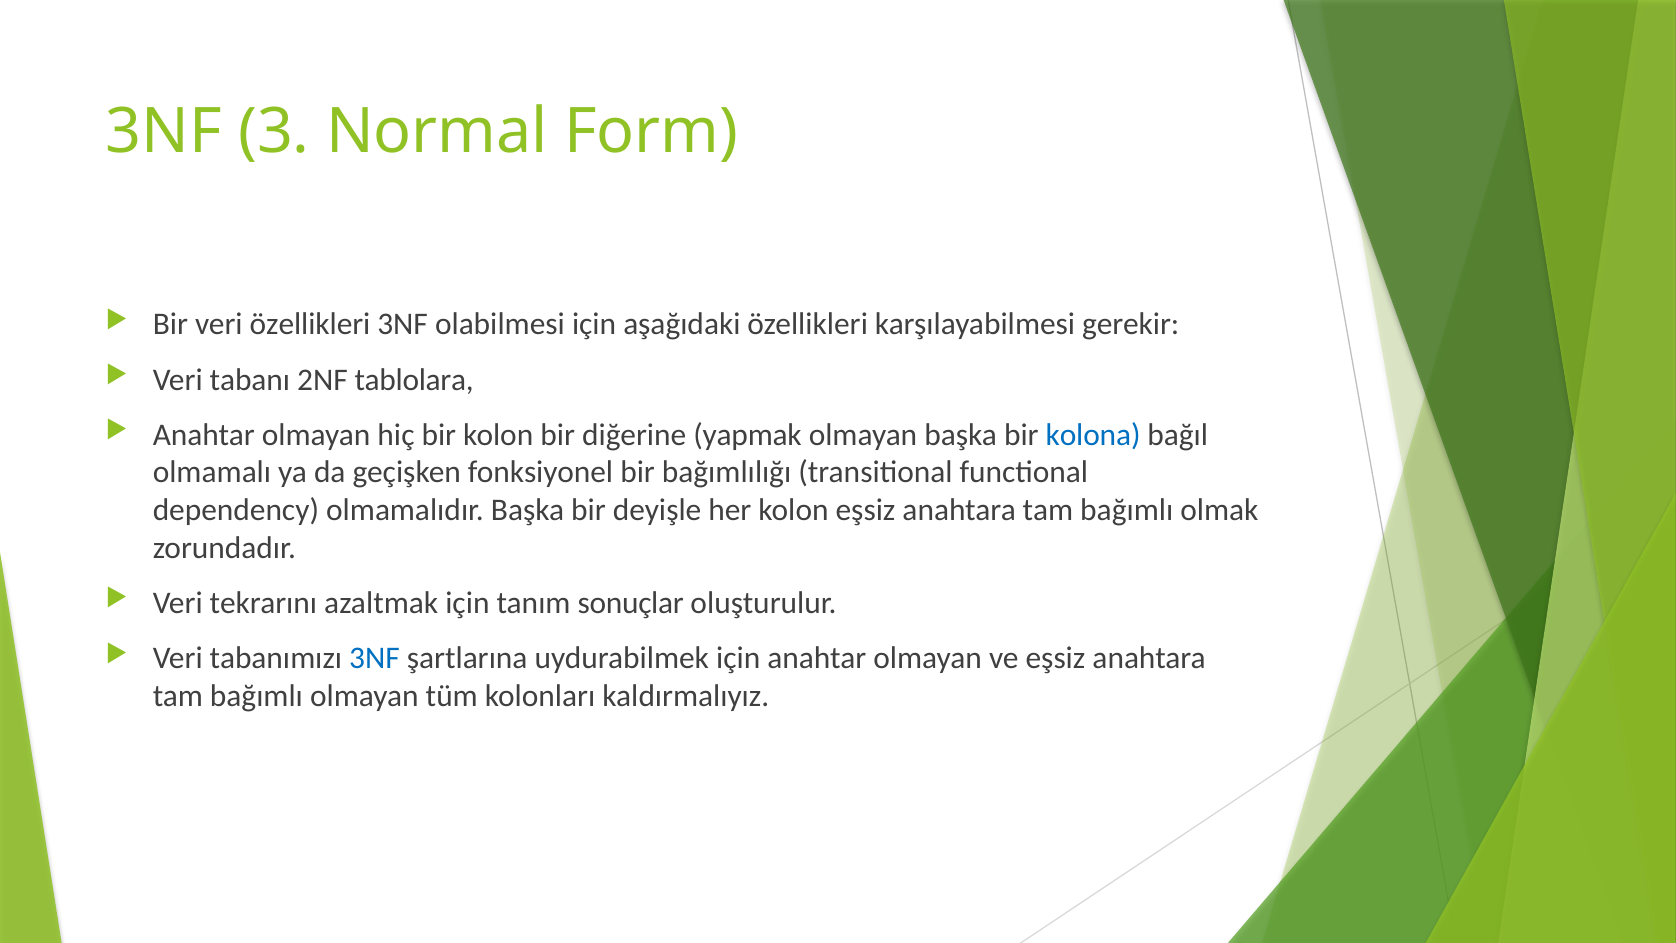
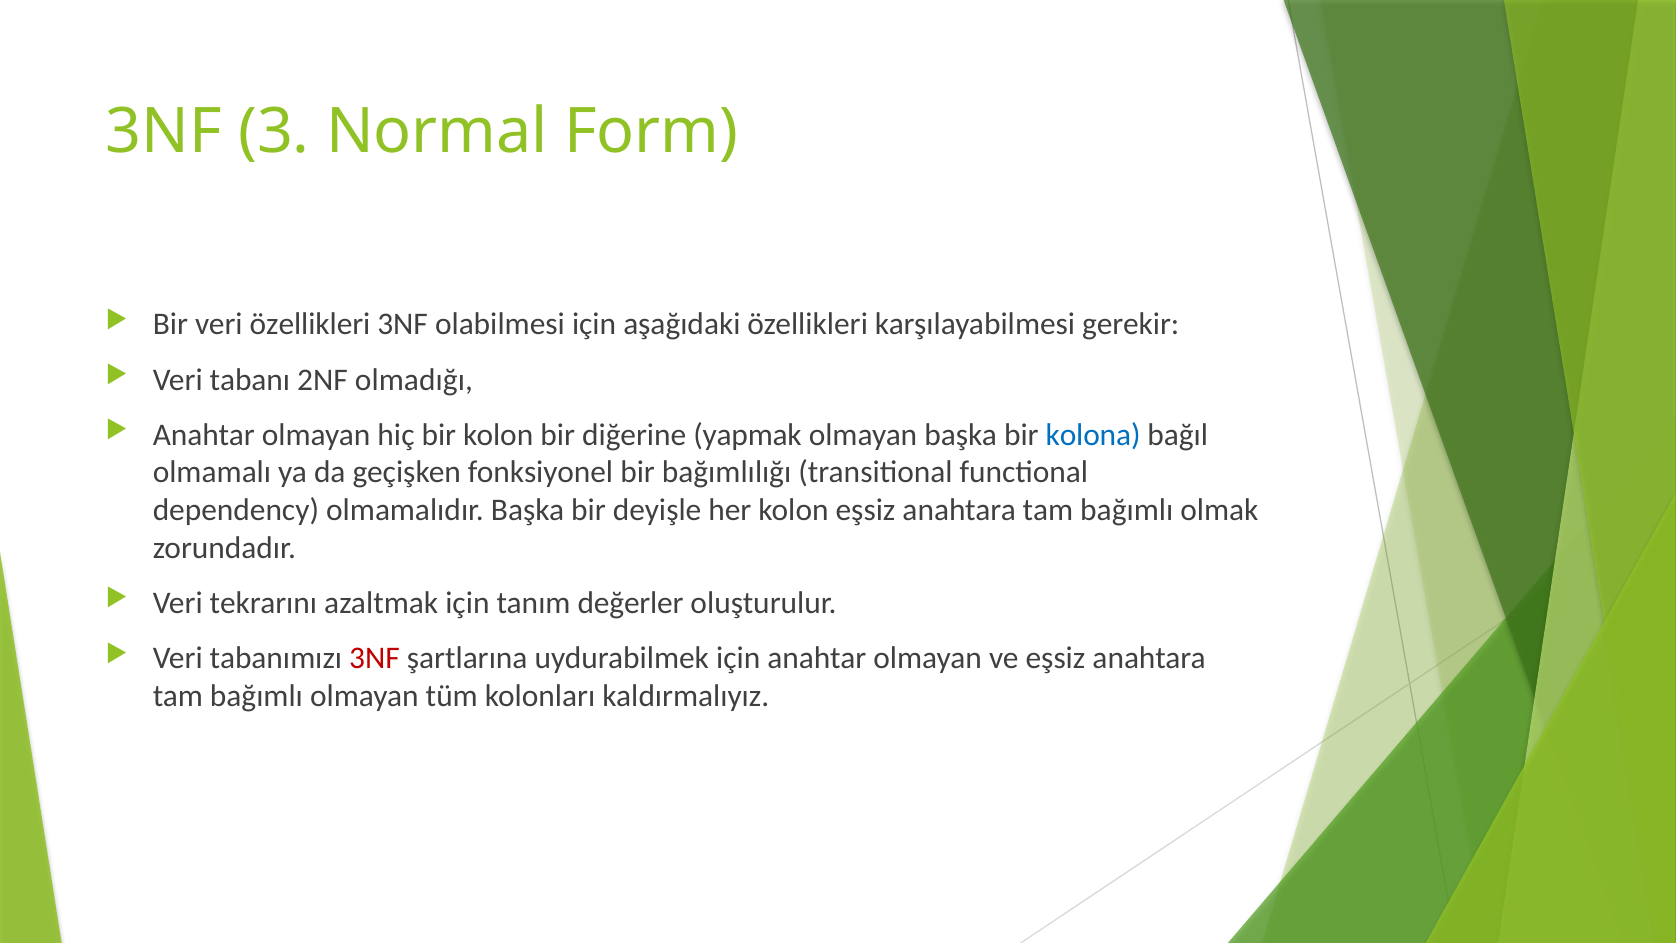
tablolara: tablolara -> olmadığı
sonuçlar: sonuçlar -> değerler
3NF at (374, 658) colour: blue -> red
